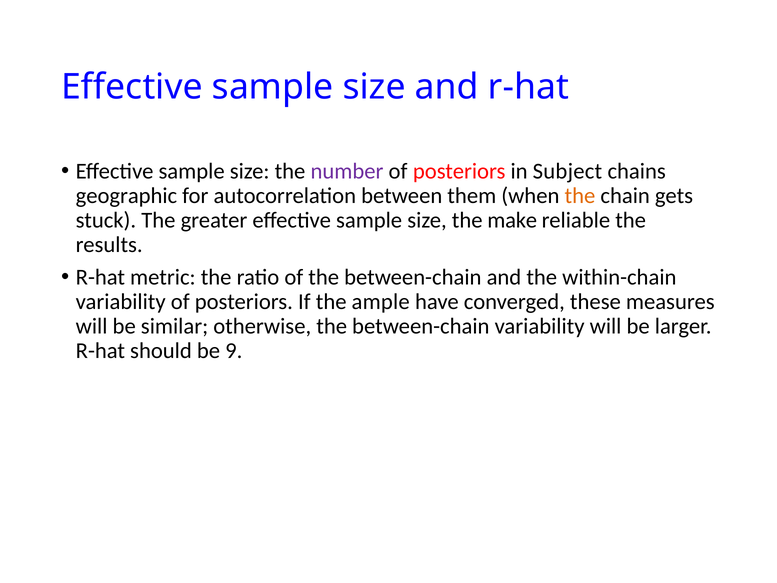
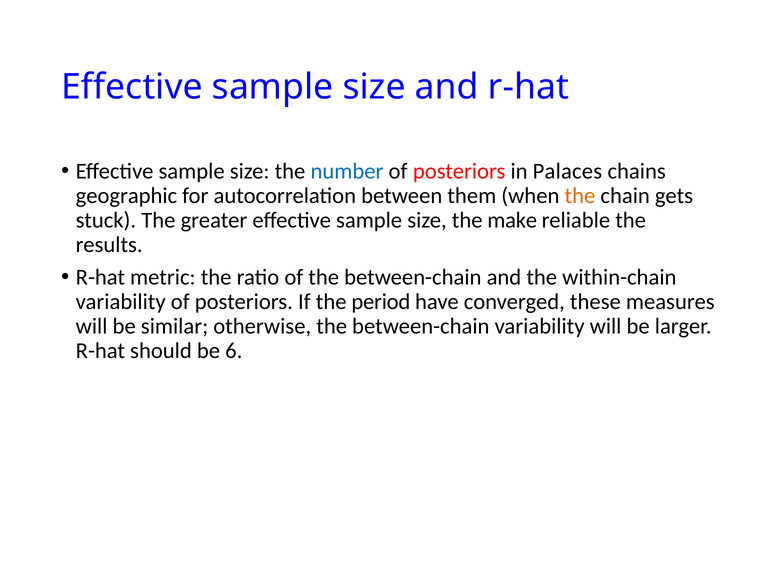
number colour: purple -> blue
Subject: Subject -> Palaces
ample: ample -> period
9: 9 -> 6
